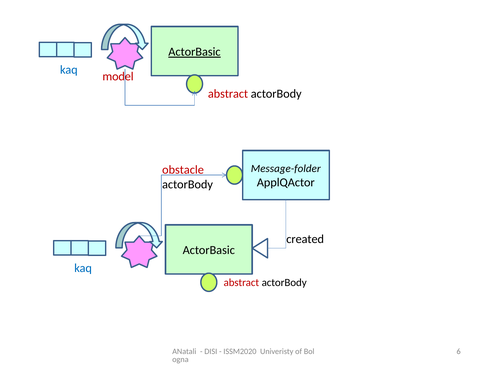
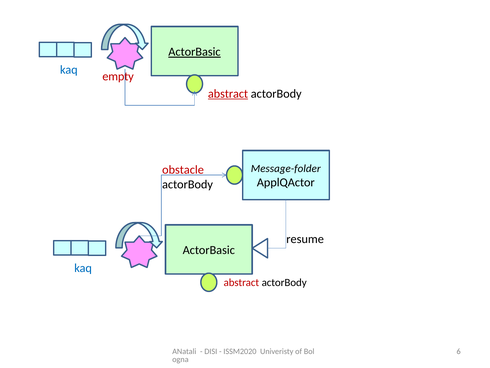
model: model -> empty
abstract at (228, 94) underline: none -> present
created: created -> resume
